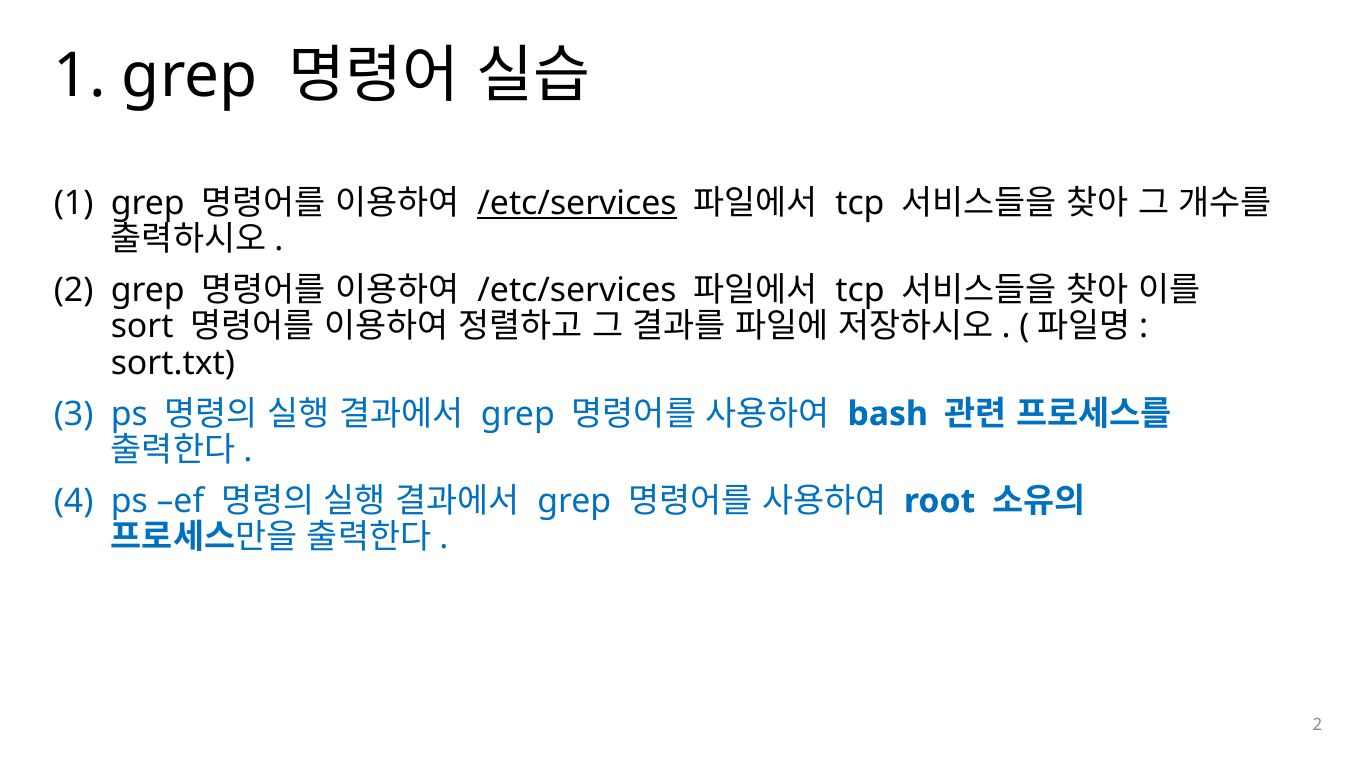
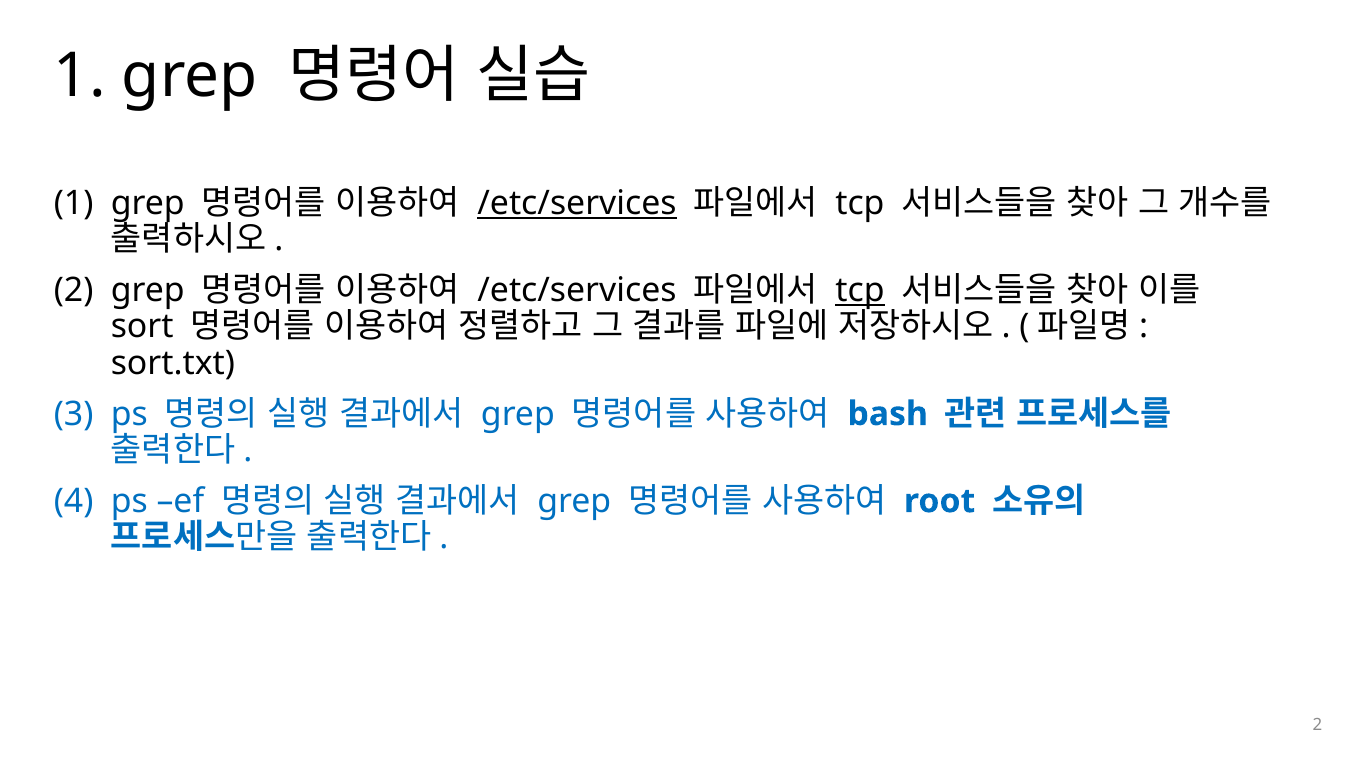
tcp at (860, 290) underline: none -> present
